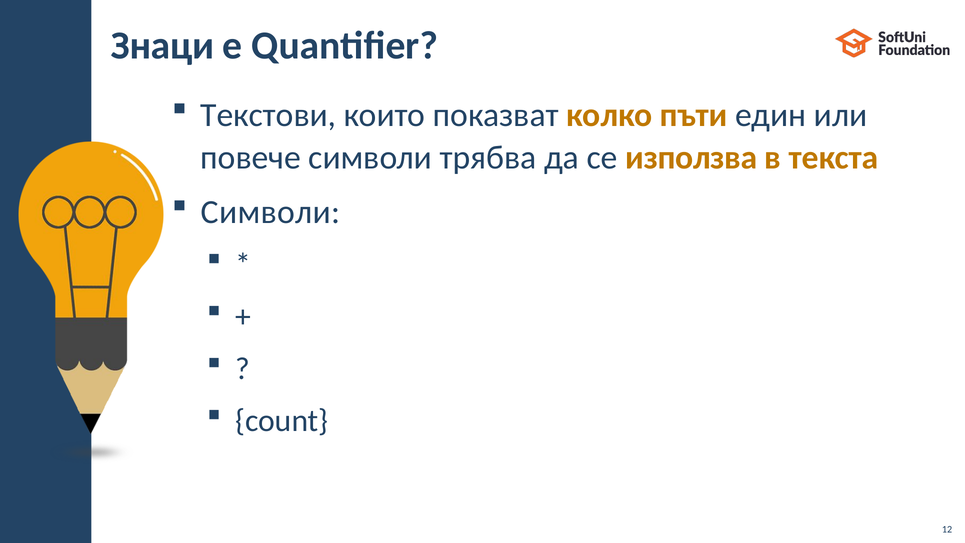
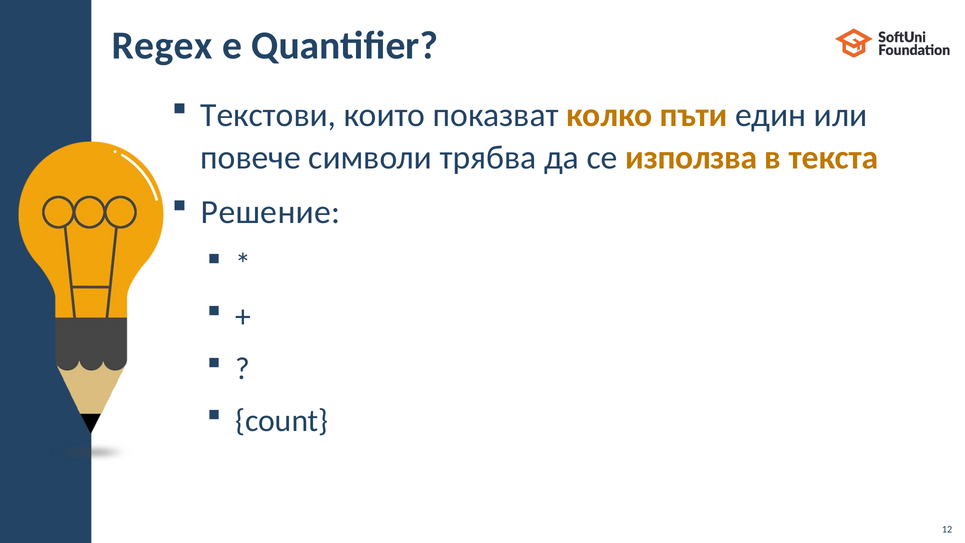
Знаци: Знаци -> Regex
Символи at (271, 212): Символи -> Решение
